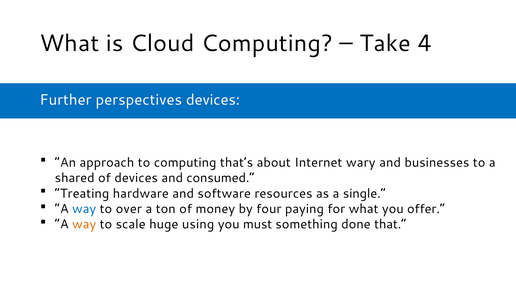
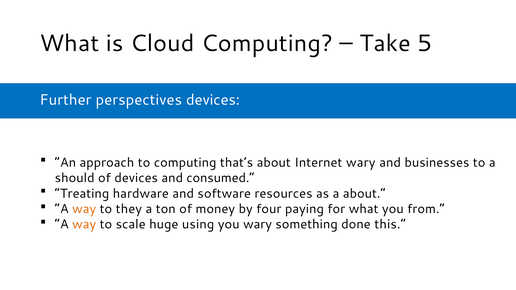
4: 4 -> 5
shared: shared -> should
a single: single -> about
way at (84, 209) colour: blue -> orange
over: over -> they
offer: offer -> from
you must: must -> wary
that: that -> this
